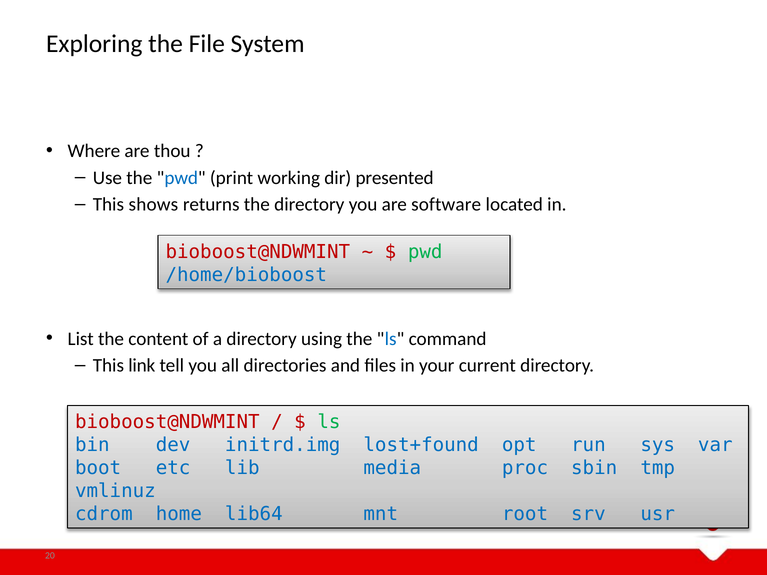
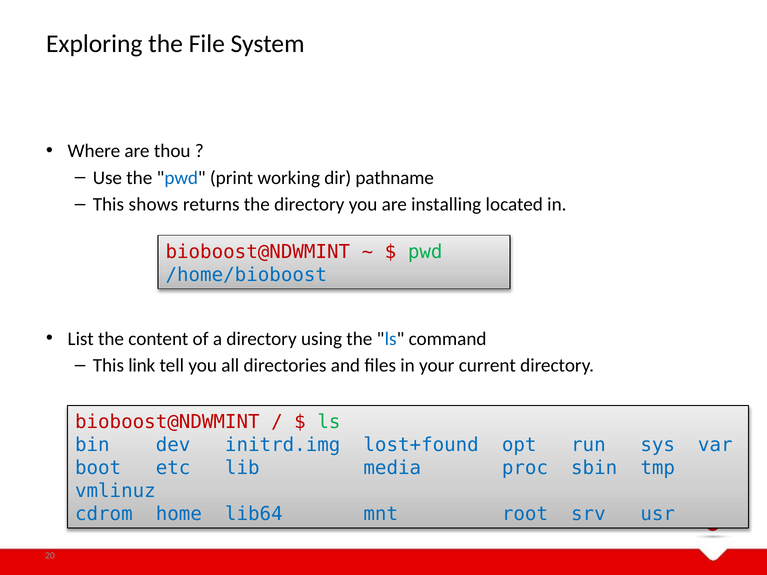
presented: presented -> pathname
software: software -> installing
